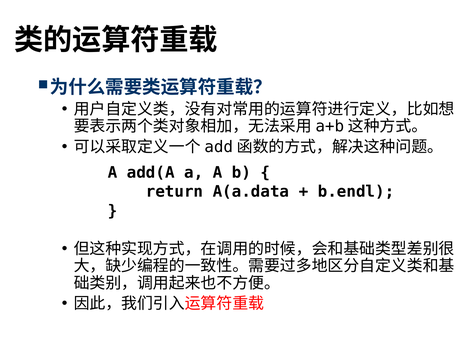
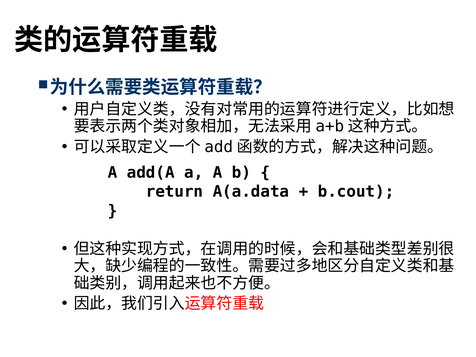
b.endl: b.endl -> b.cout
